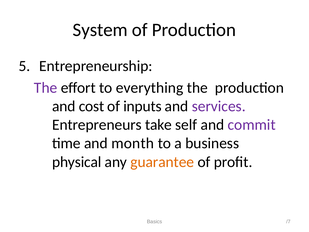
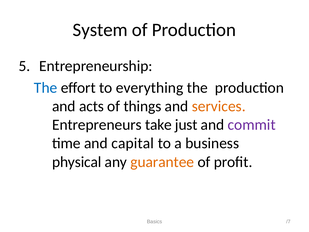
The at (46, 88) colour: purple -> blue
cost: cost -> acts
inputs: inputs -> things
services colour: purple -> orange
self: self -> just
month: month -> capital
